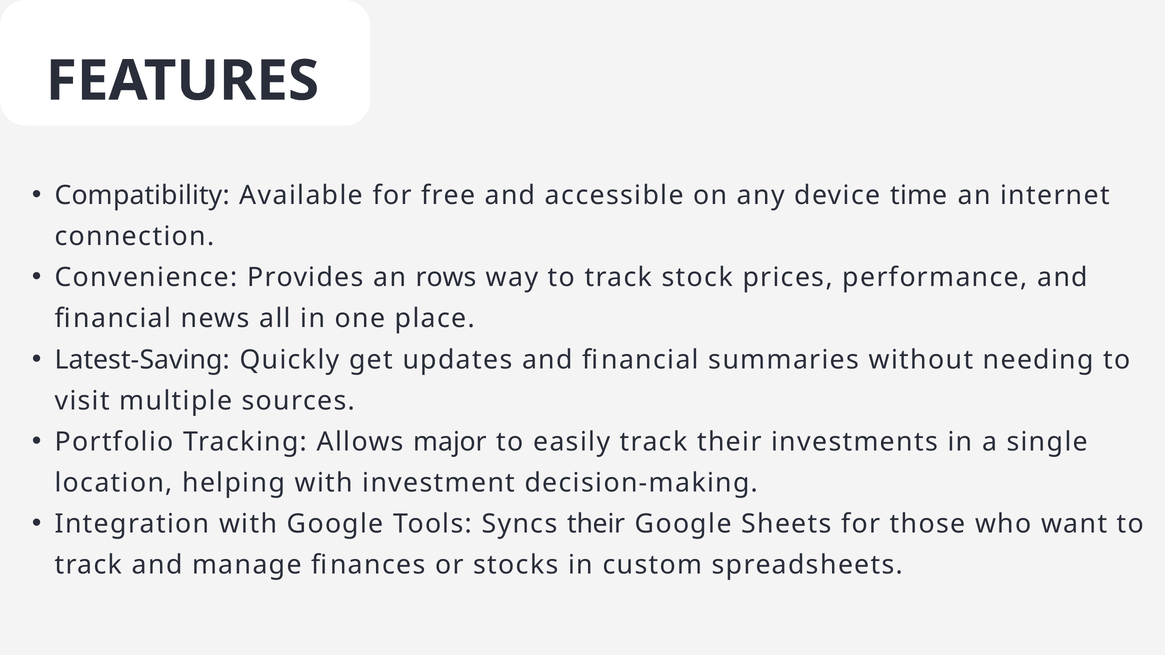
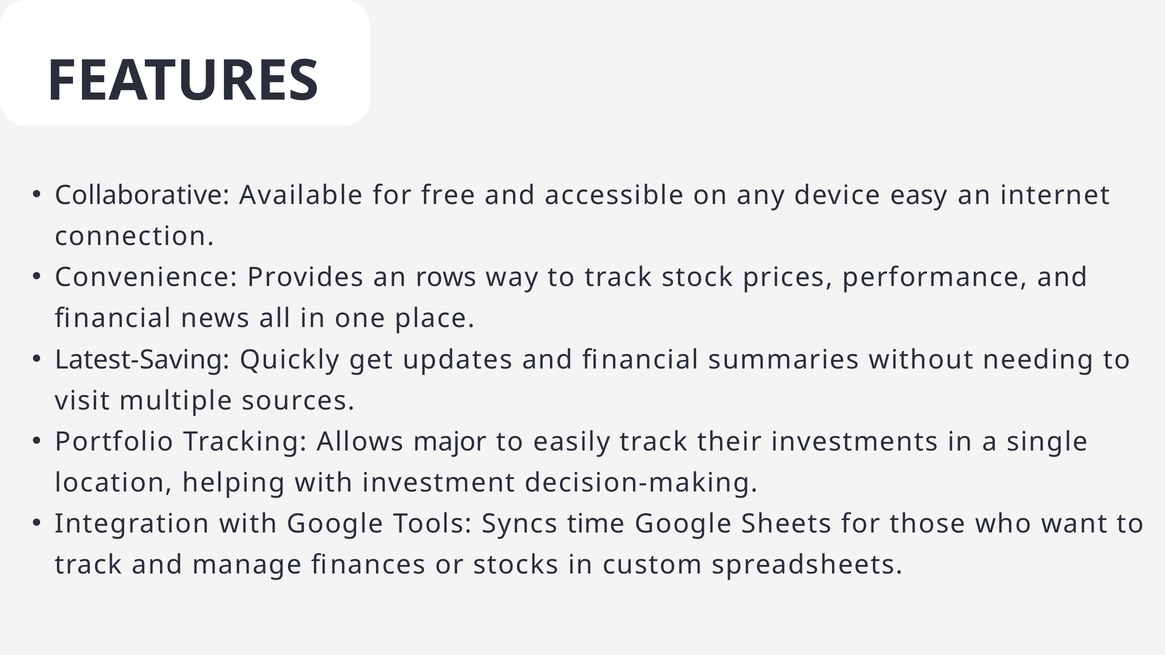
Compatibility: Compatibility -> Collaborative
time: time -> easy
Syncs their: their -> time
